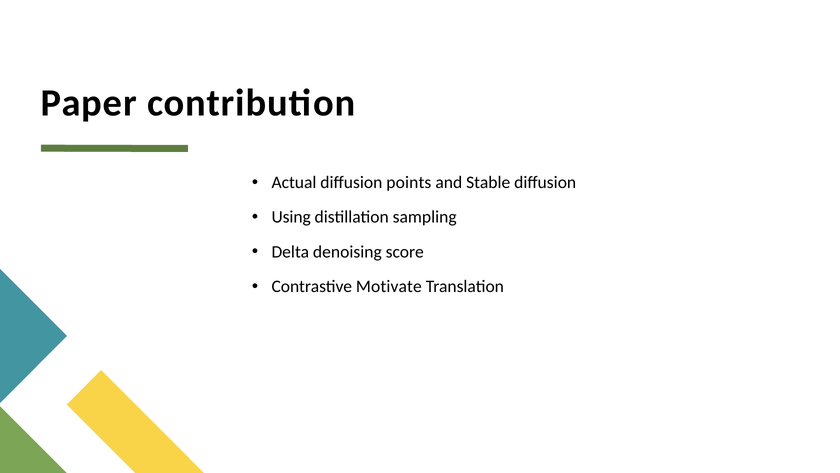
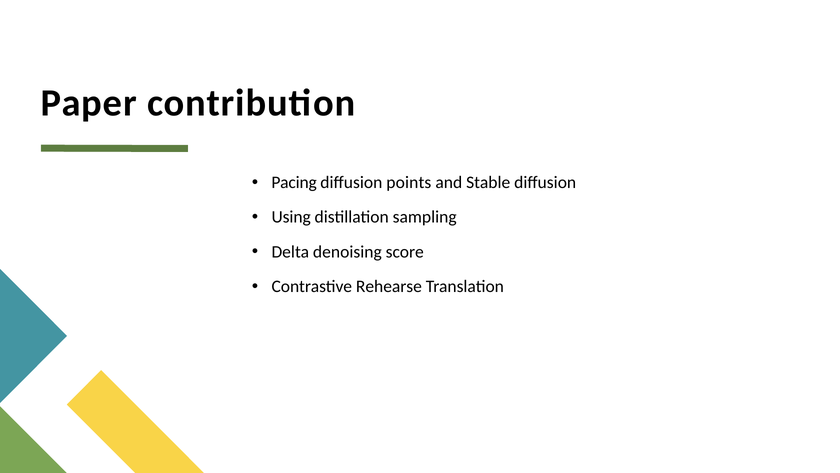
Actual: Actual -> Pacing
Motivate: Motivate -> Rehearse
